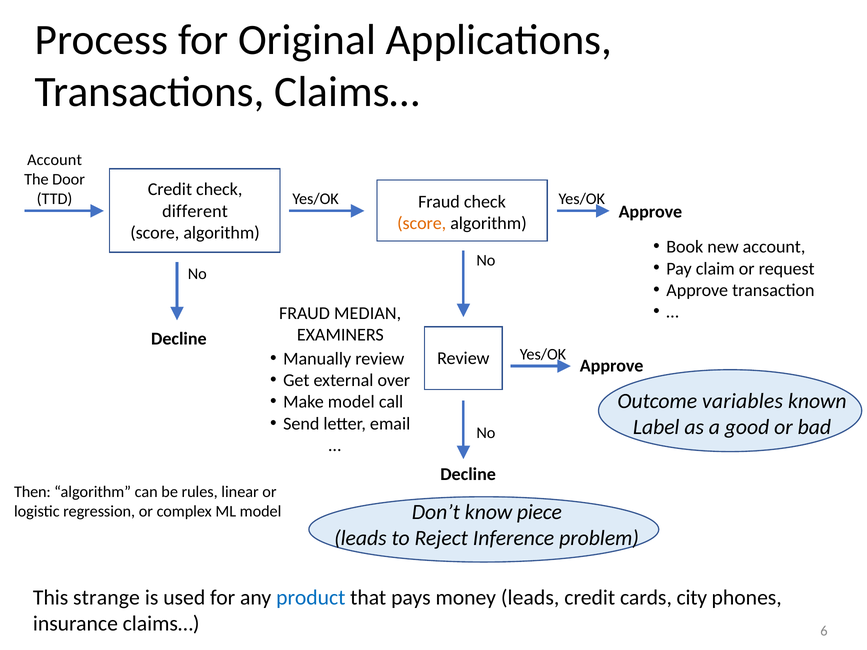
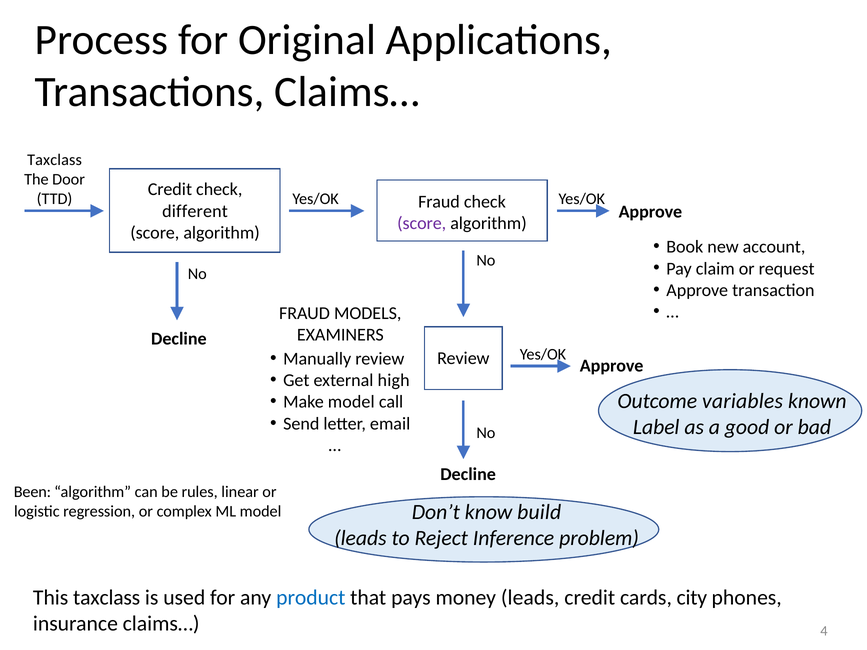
Account at (55, 160): Account -> Taxclass
score at (422, 223) colour: orange -> purple
MEDIAN: MEDIAN -> MODELS
over: over -> high
Then: Then -> Been
piece: piece -> build
This strange: strange -> taxclass
6: 6 -> 4
